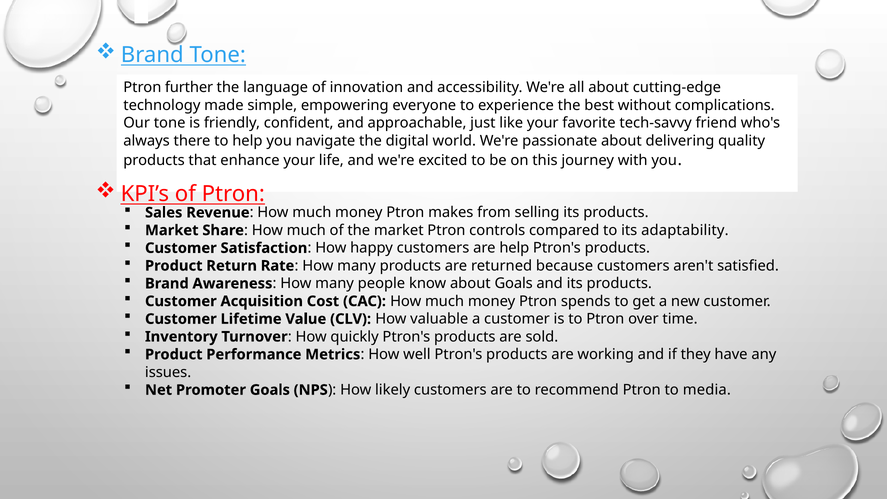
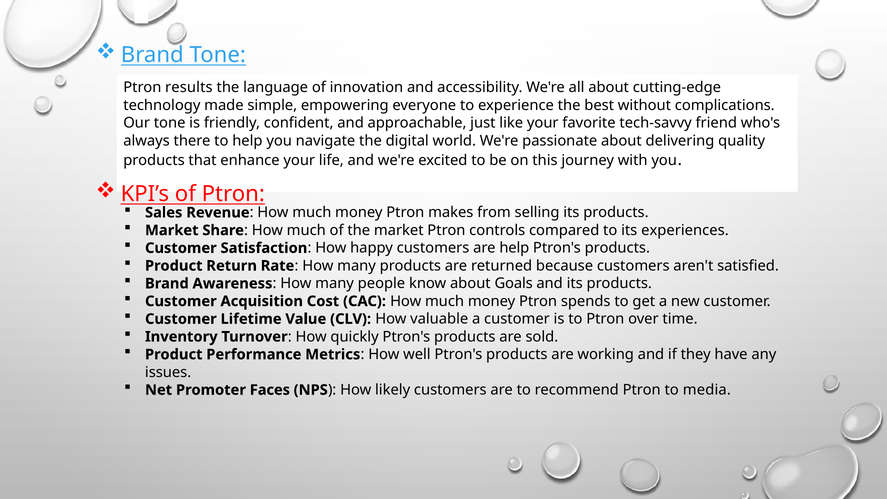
further: further -> results
adaptability: adaptability -> experiences
Promoter Goals: Goals -> Faces
